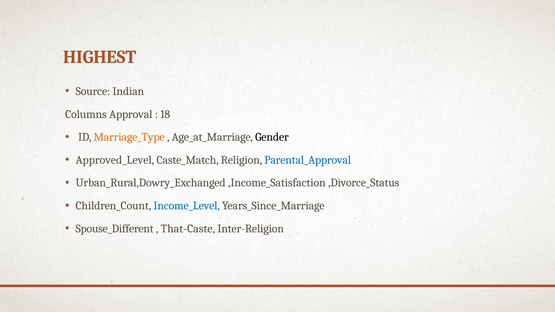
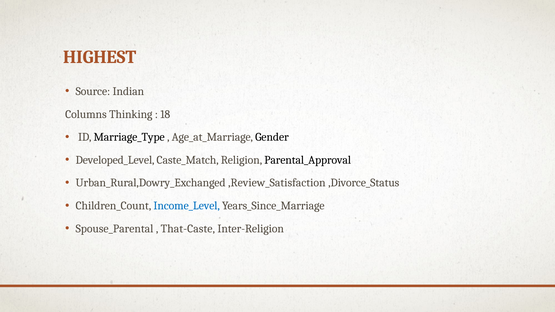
Approval: Approval -> Thinking
Marriage_Type colour: orange -> black
Approved_Level: Approved_Level -> Developed_Level
Parental_Approval colour: blue -> black
,Income_Satisfaction: ,Income_Satisfaction -> ,Review_Satisfaction
Spouse_Different: Spouse_Different -> Spouse_Parental
